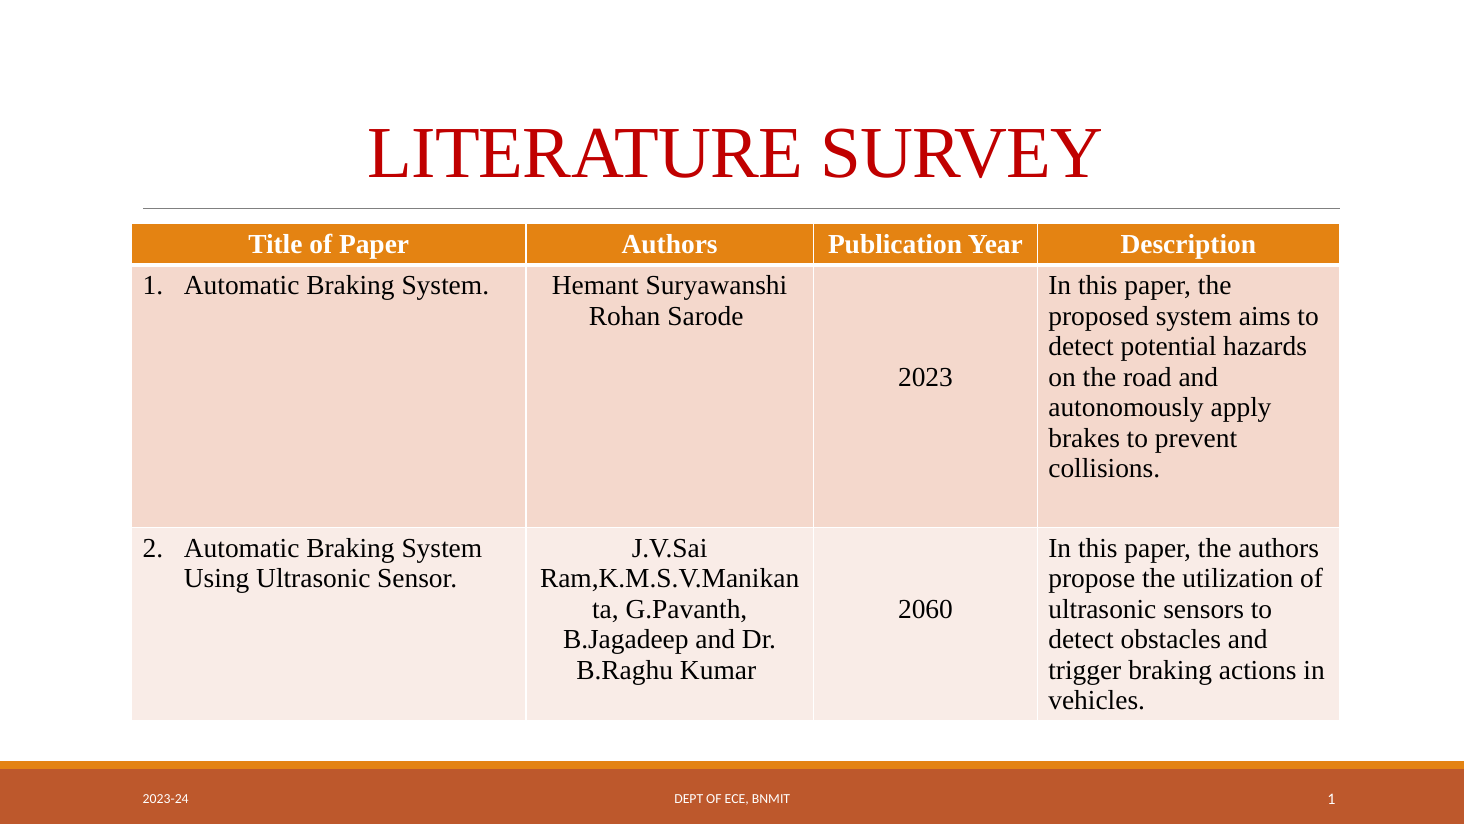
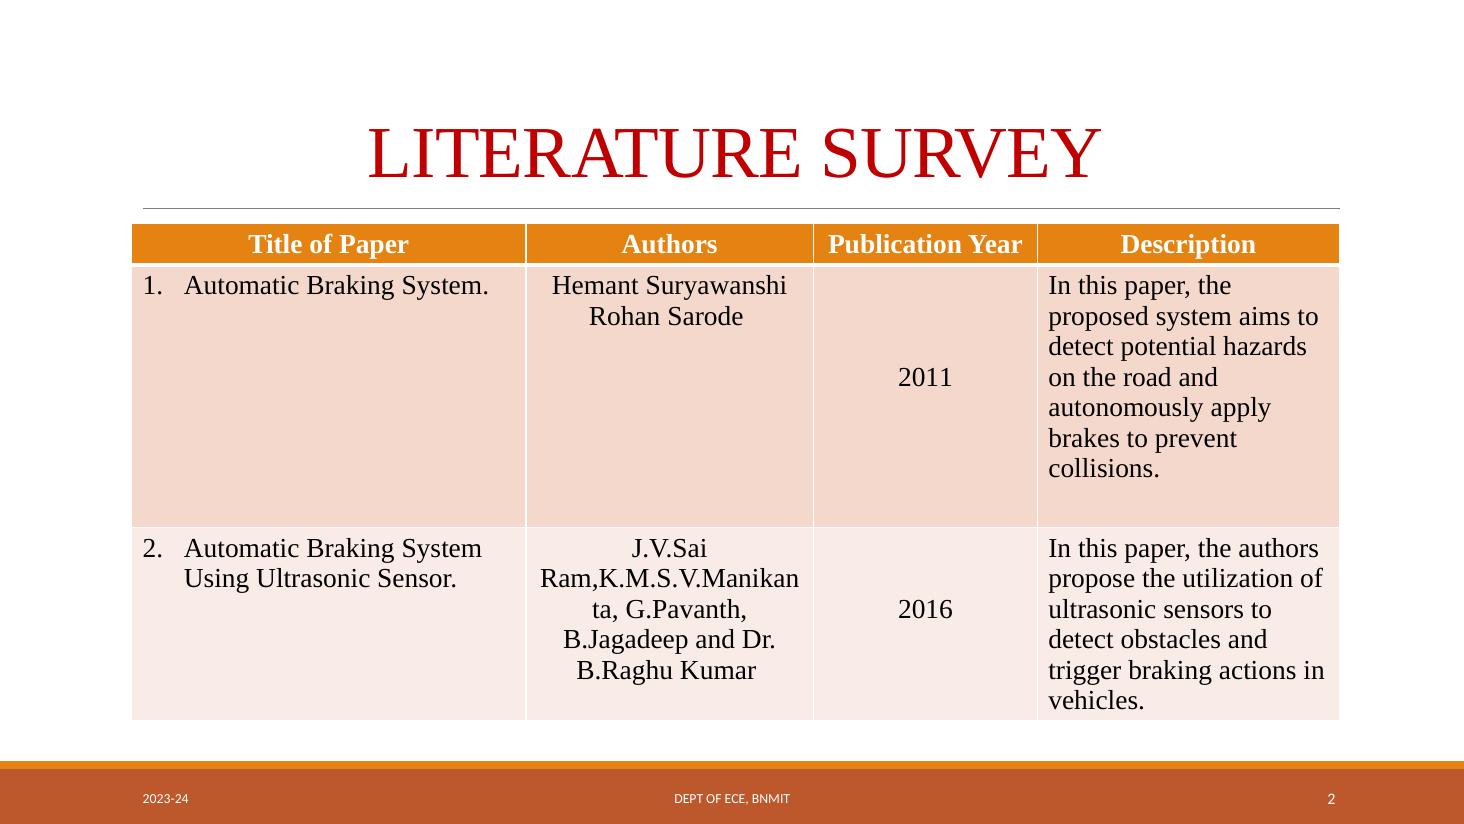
2023: 2023 -> 2011
2060: 2060 -> 2016
2023-24 1: 1 -> 2
